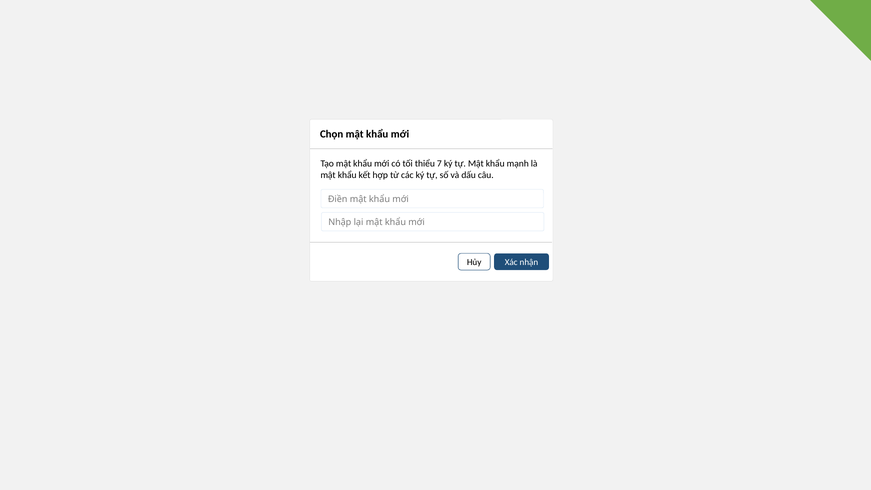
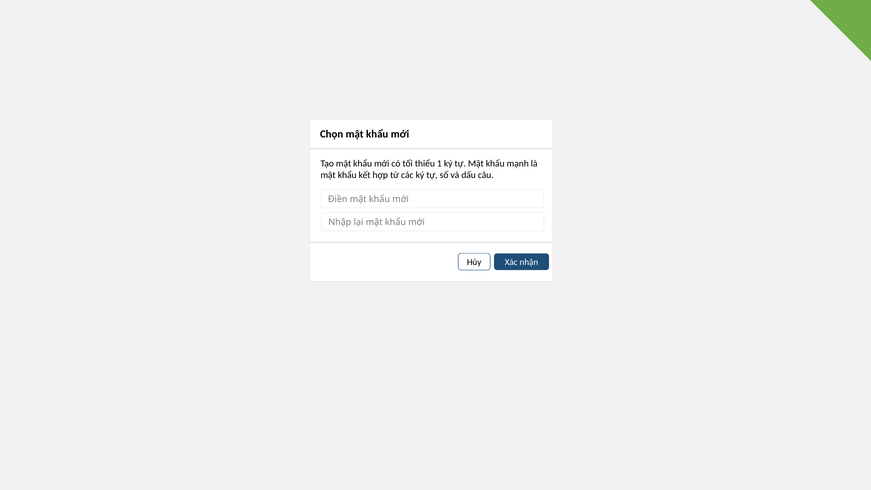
7: 7 -> 1
